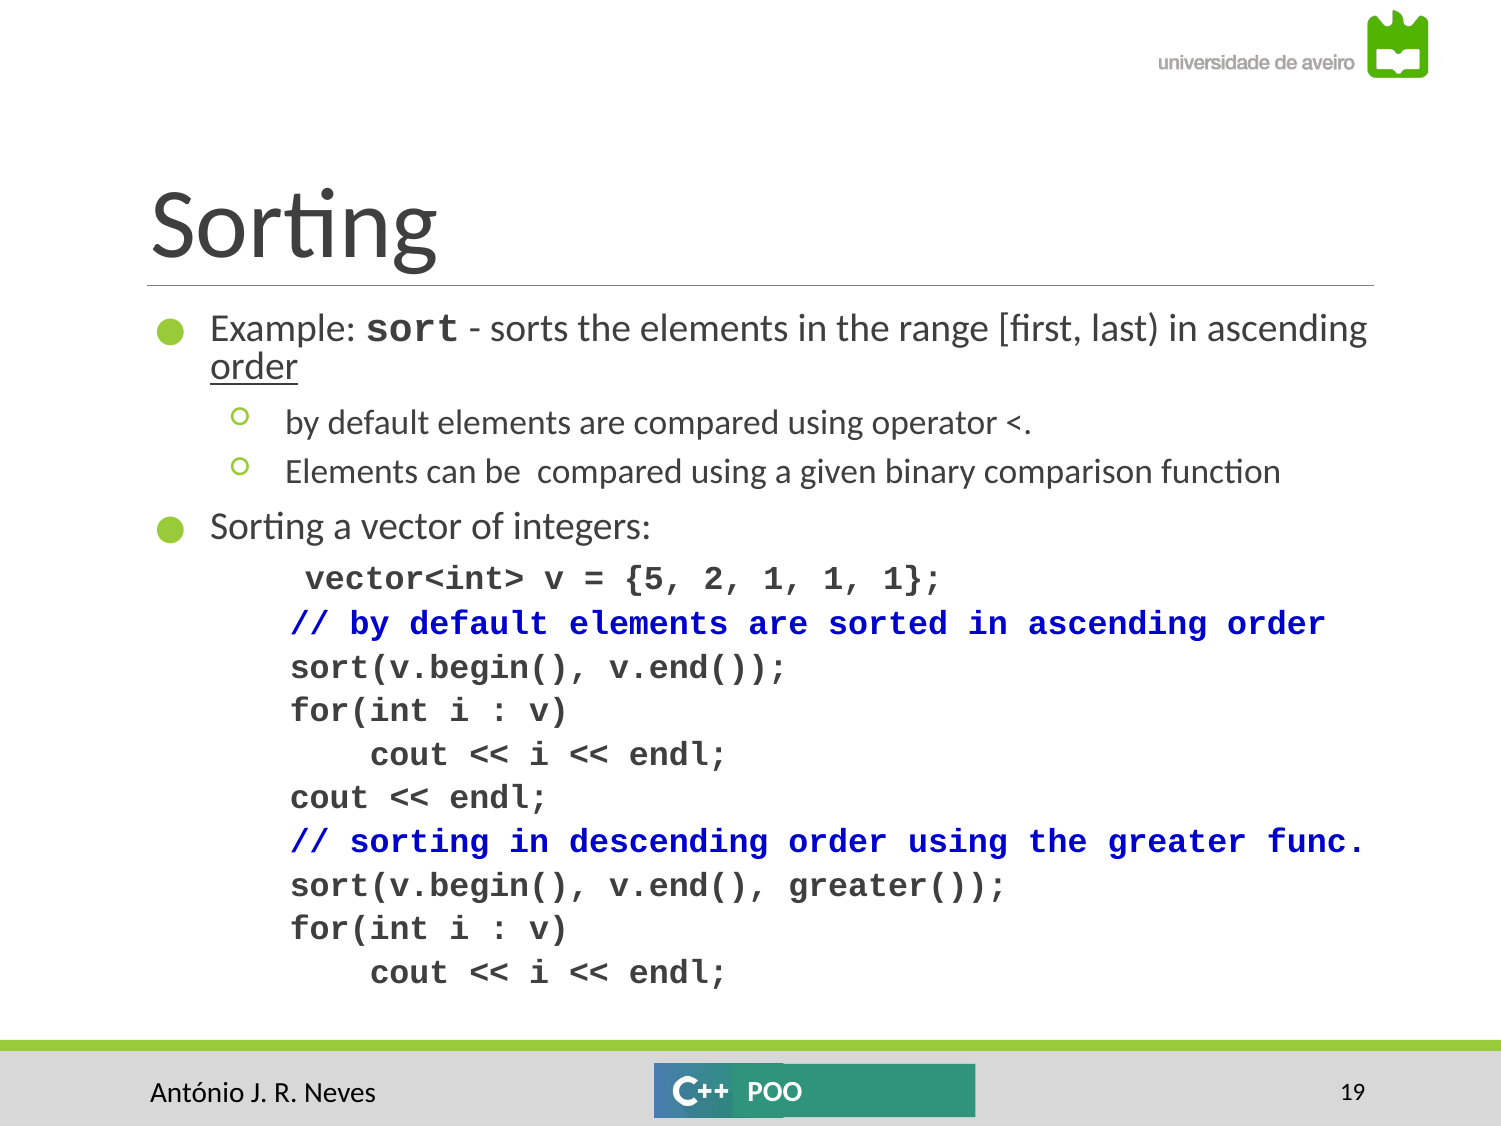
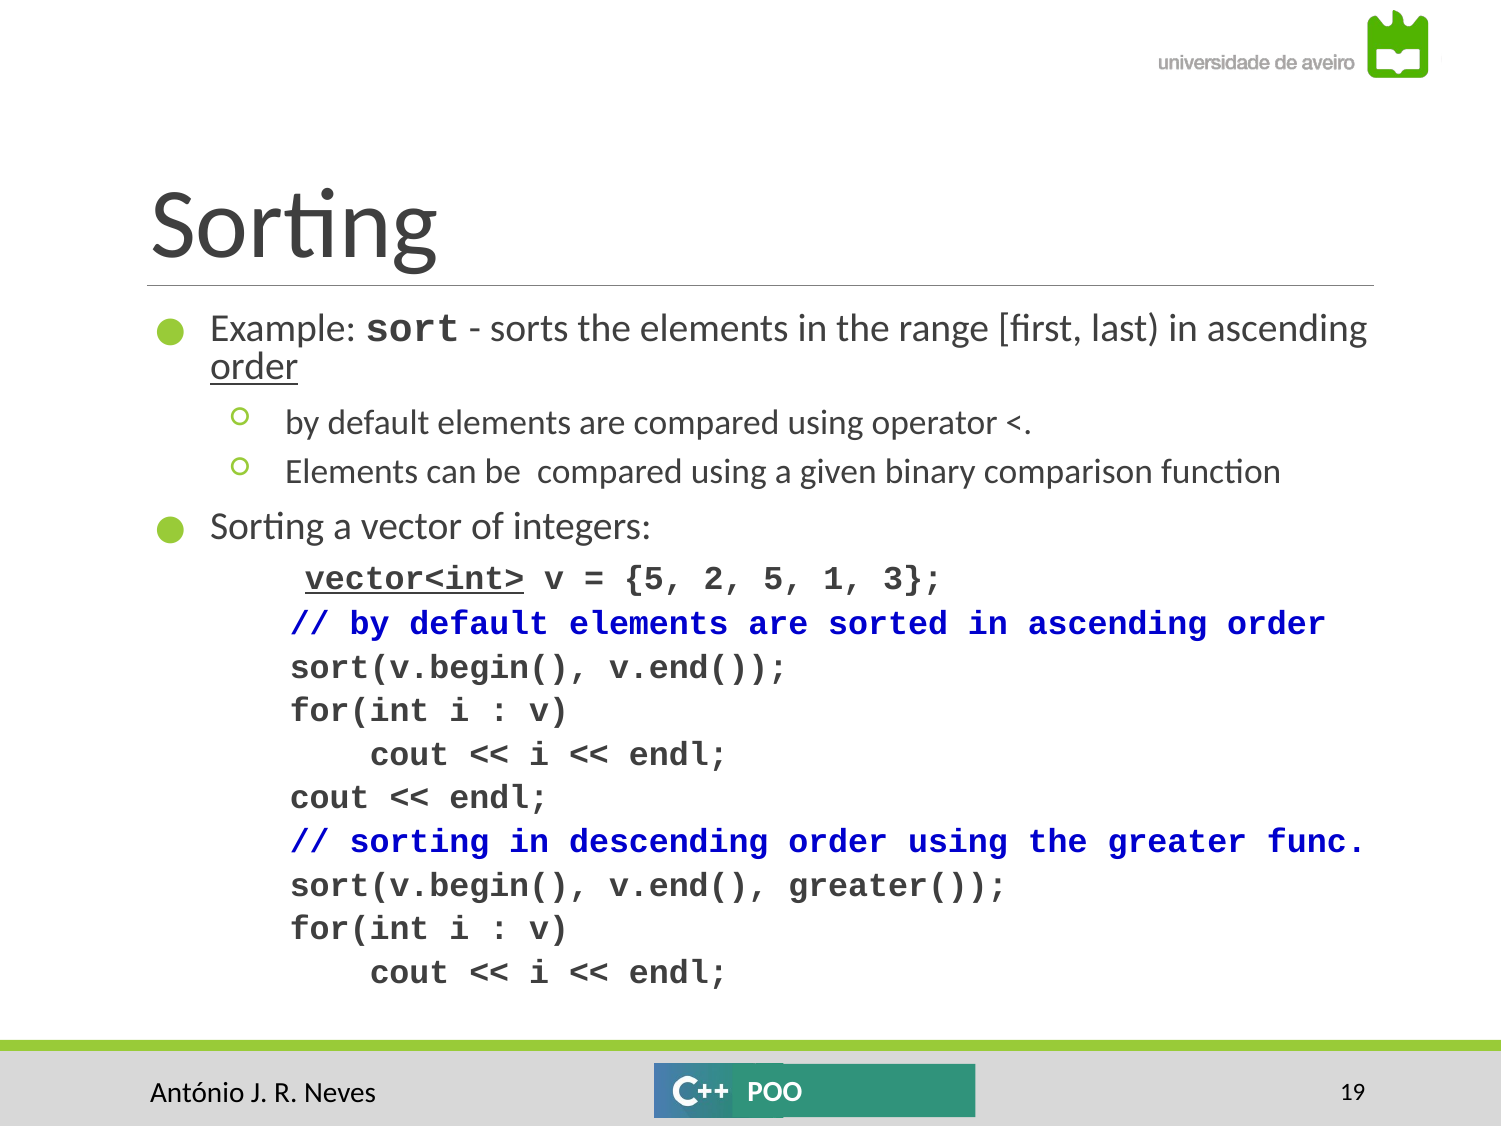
vector<int> underline: none -> present
2 1: 1 -> 5
1 at (913, 578): 1 -> 3
